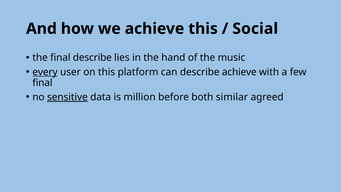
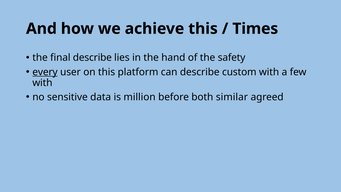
Social: Social -> Times
music: music -> safety
describe achieve: achieve -> custom
final at (42, 83): final -> with
sensitive underline: present -> none
